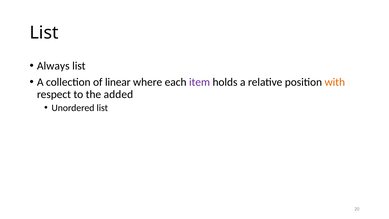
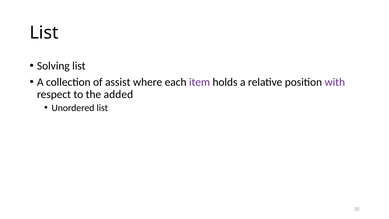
Always: Always -> Solving
linear: linear -> assist
with colour: orange -> purple
